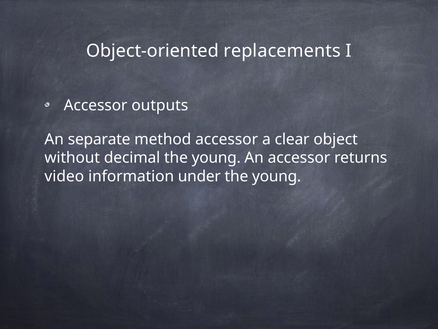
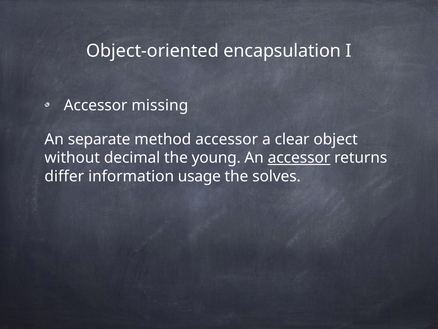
replacements: replacements -> encapsulation
outputs: outputs -> missing
accessor at (299, 158) underline: none -> present
video: video -> differ
under: under -> usage
young at (277, 176): young -> solves
